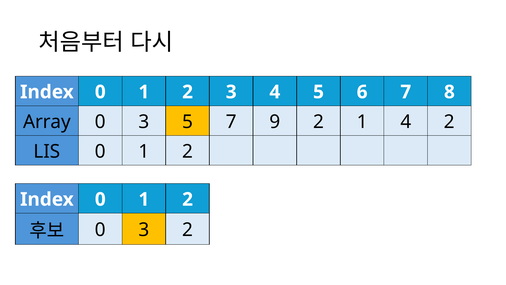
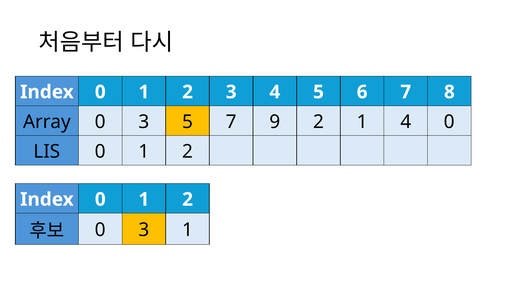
4 2: 2 -> 0
3 2: 2 -> 1
